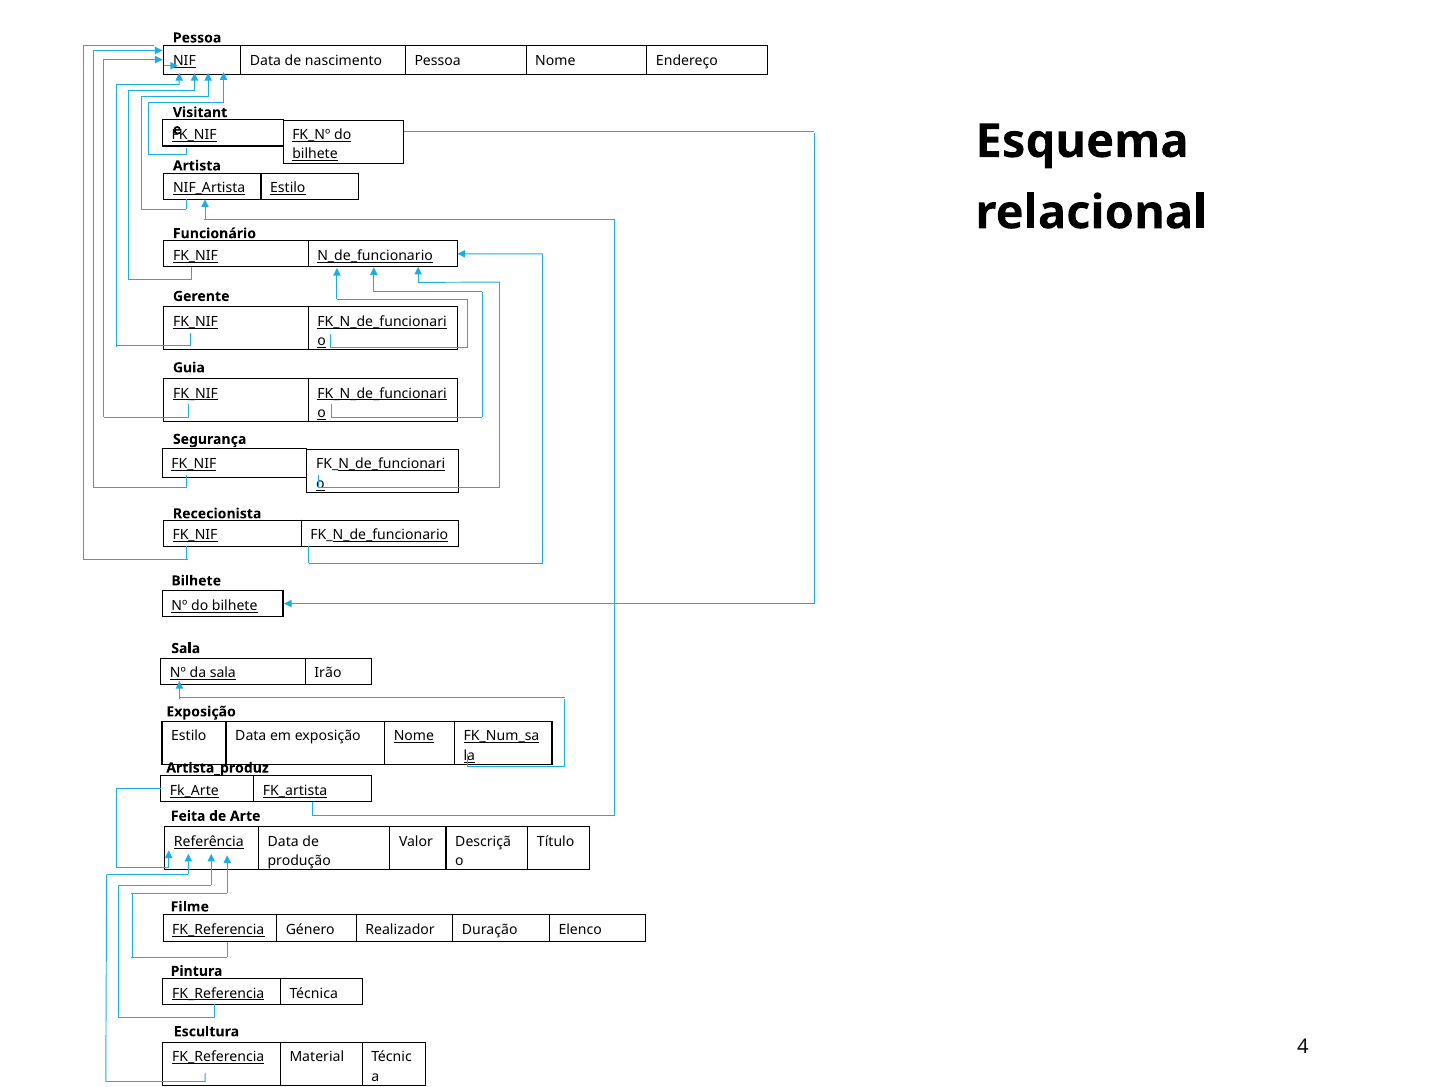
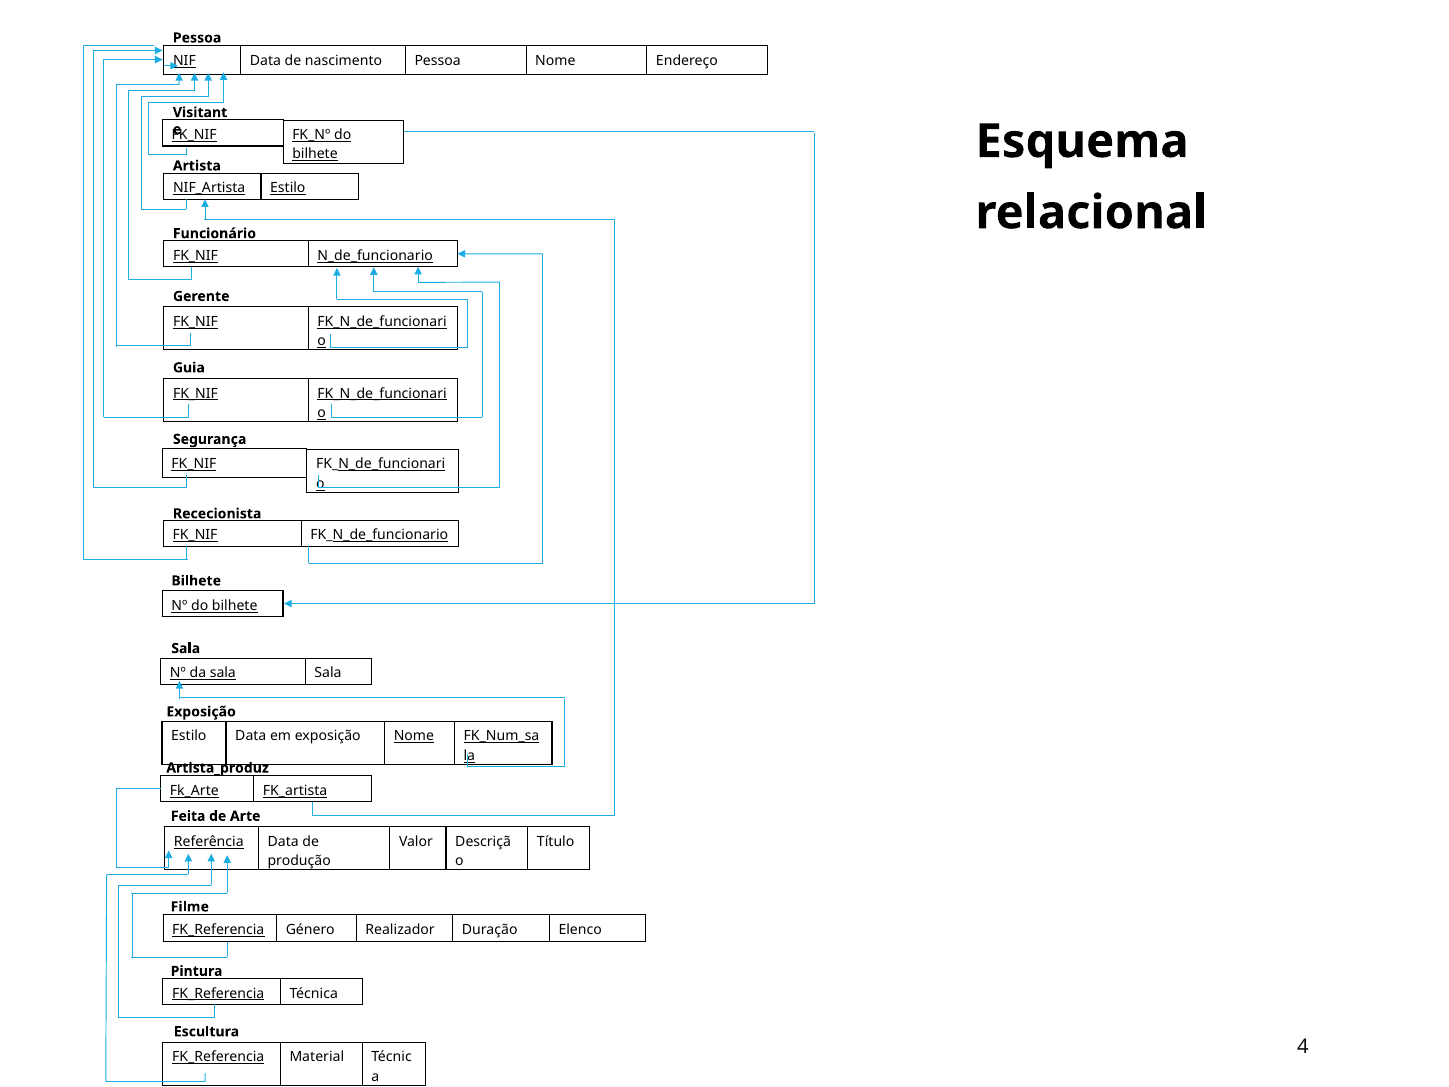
sala Irão: Irão -> Sala
